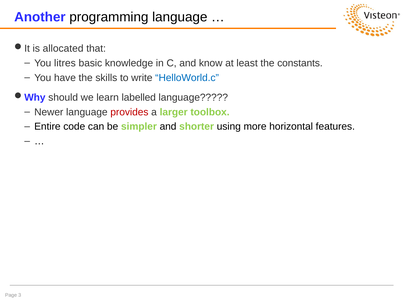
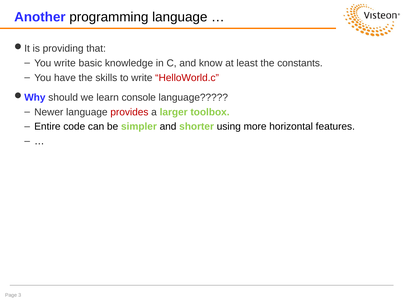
allocated: allocated -> providing
You litres: litres -> write
HelloWorld.c colour: blue -> red
labelled: labelled -> console
